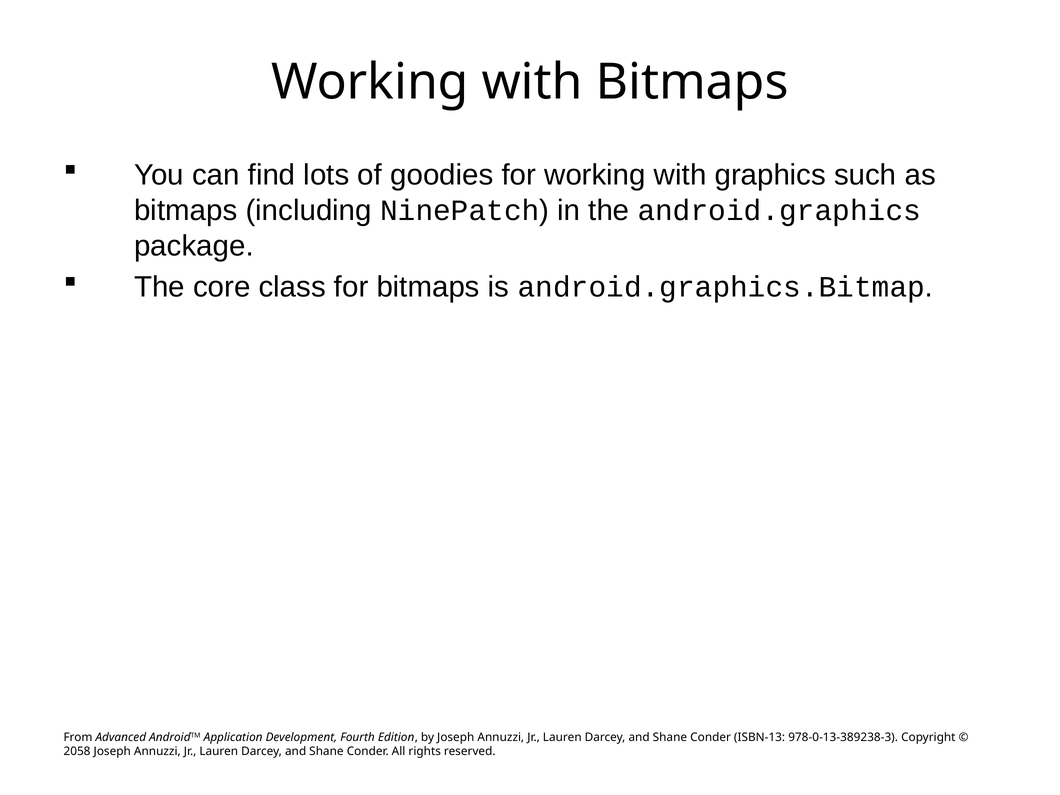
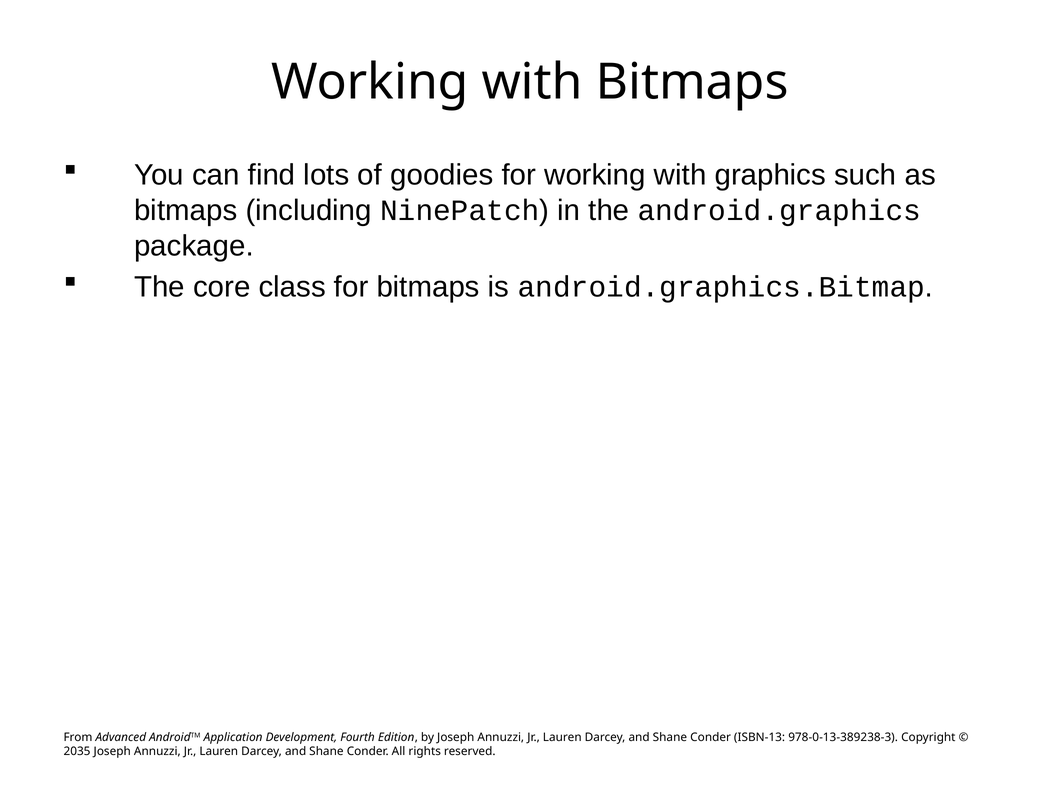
2058: 2058 -> 2035
